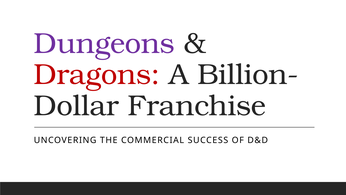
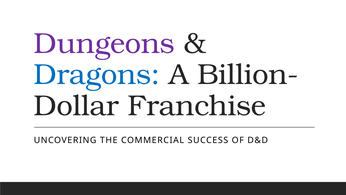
Dragons colour: red -> blue
